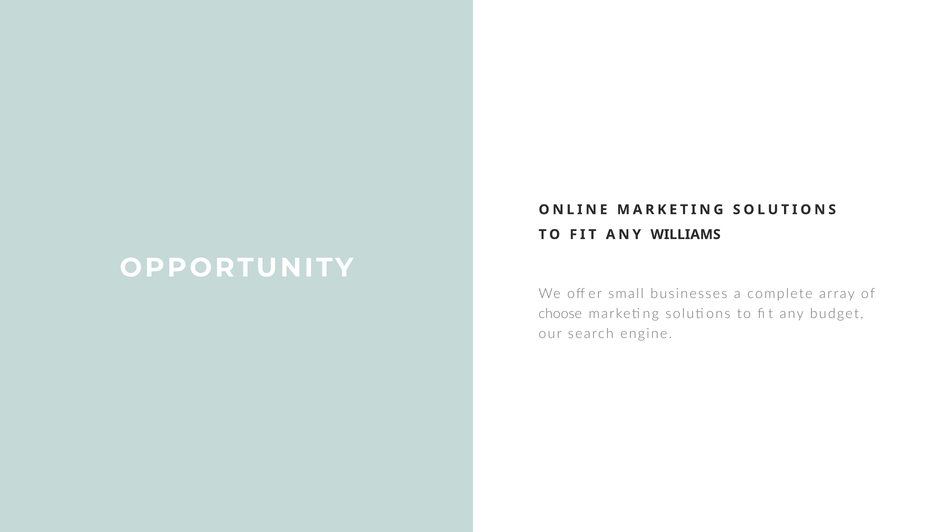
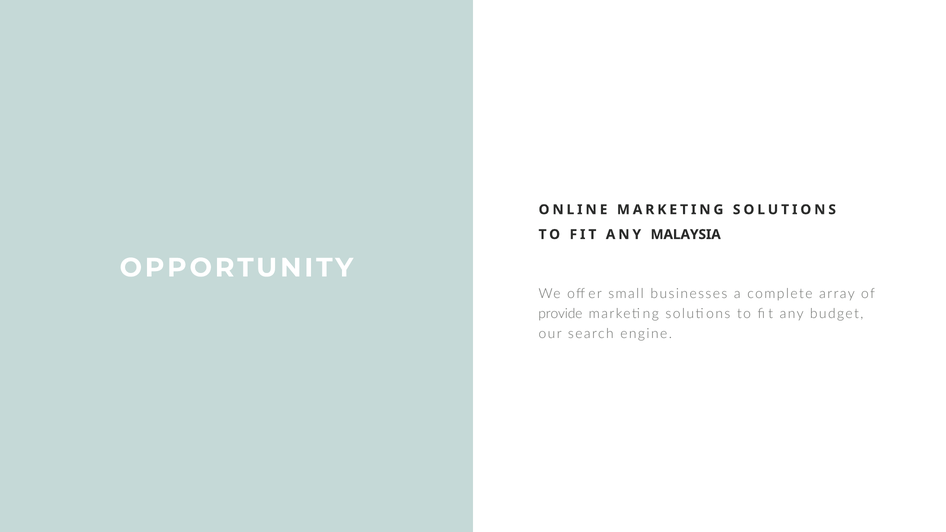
WILLIAMS: WILLIAMS -> MALAYSIA
choose: choose -> provide
